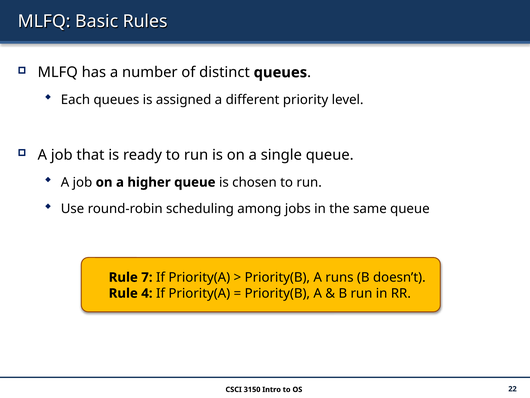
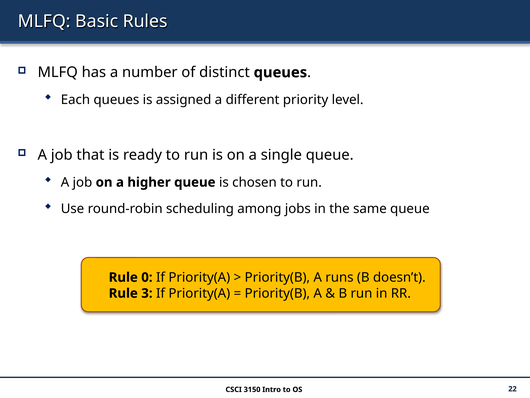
7: 7 -> 0
4: 4 -> 3
